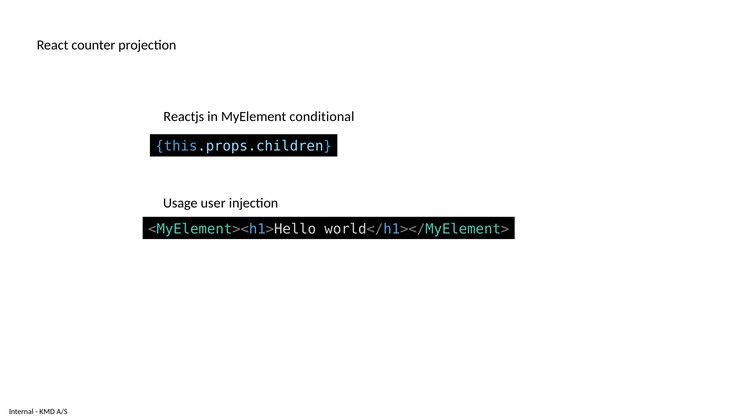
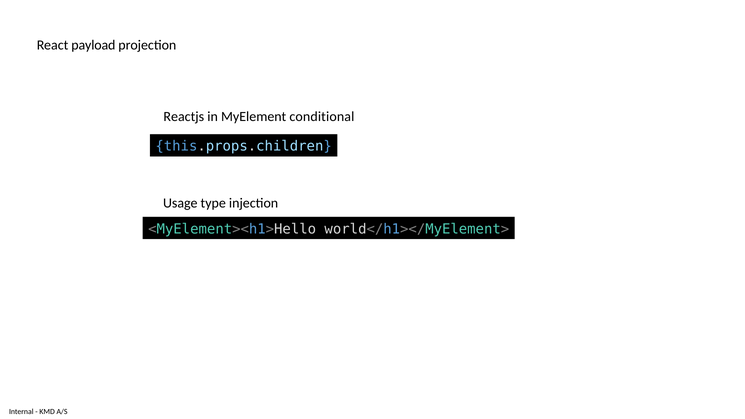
counter: counter -> payload
user: user -> type
